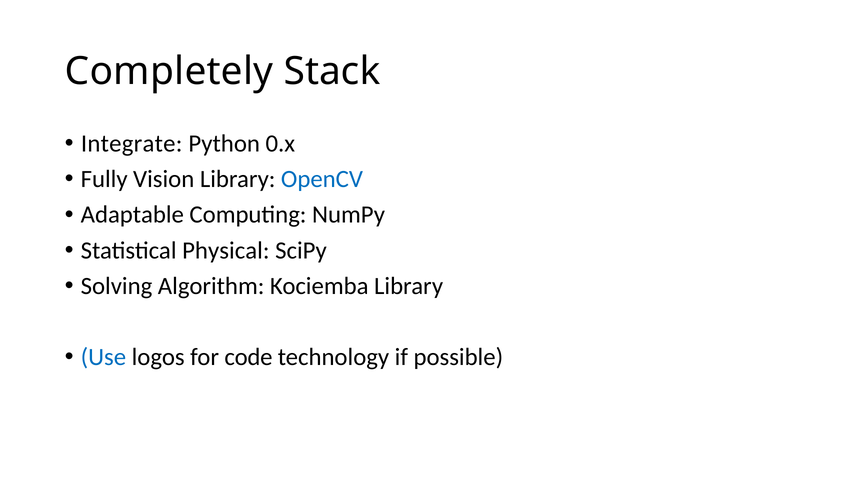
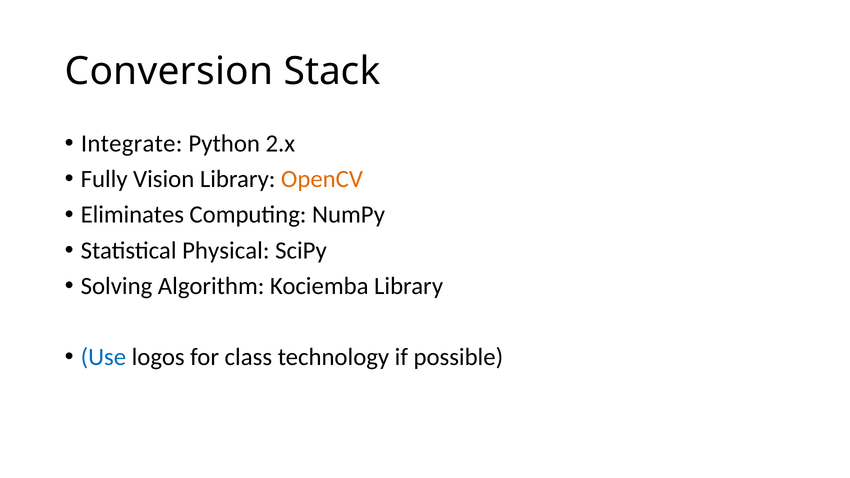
Completely: Completely -> Conversion
0.x: 0.x -> 2.x
OpenCV colour: blue -> orange
Adaptable: Adaptable -> Eliminates
code: code -> class
